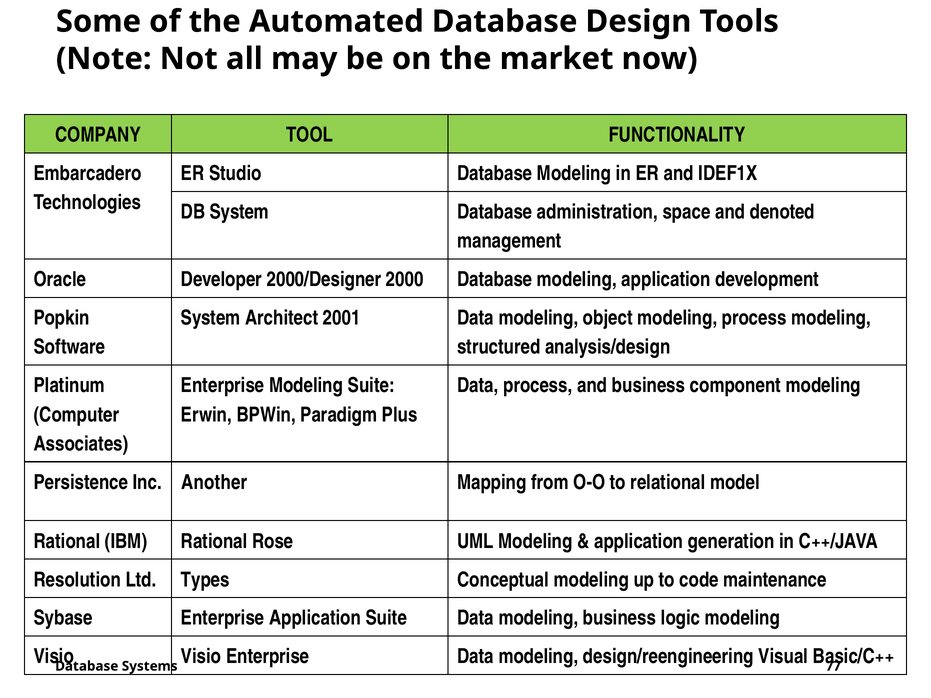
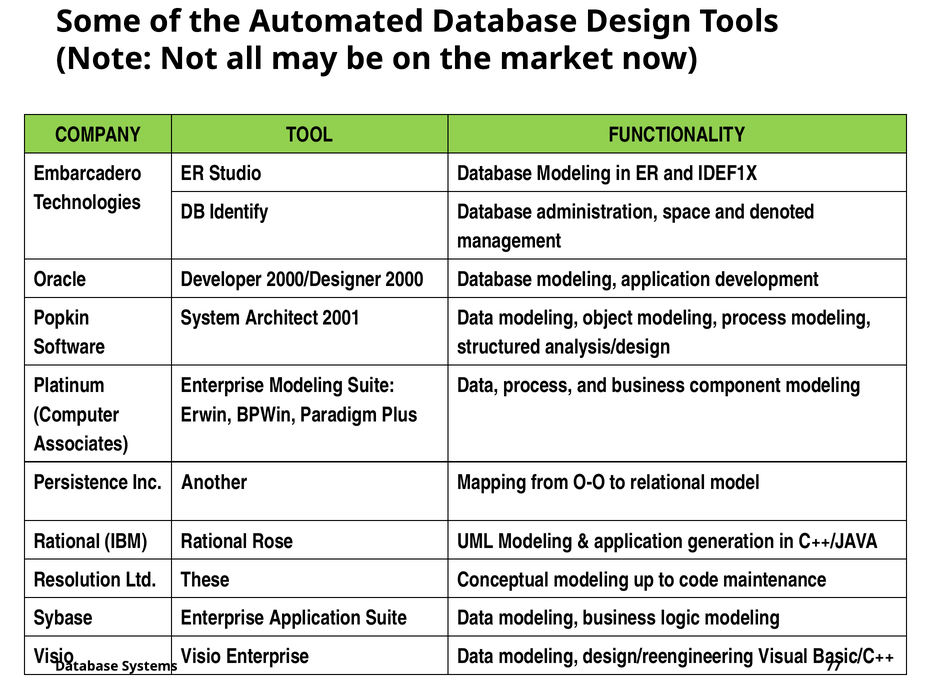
DB System: System -> Identify
Types: Types -> These
